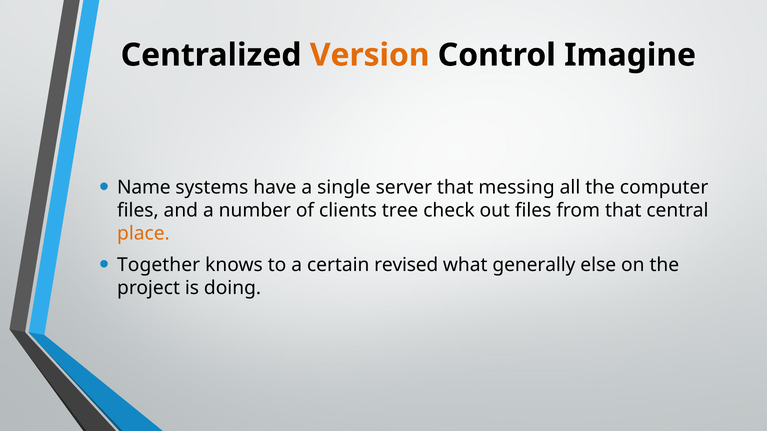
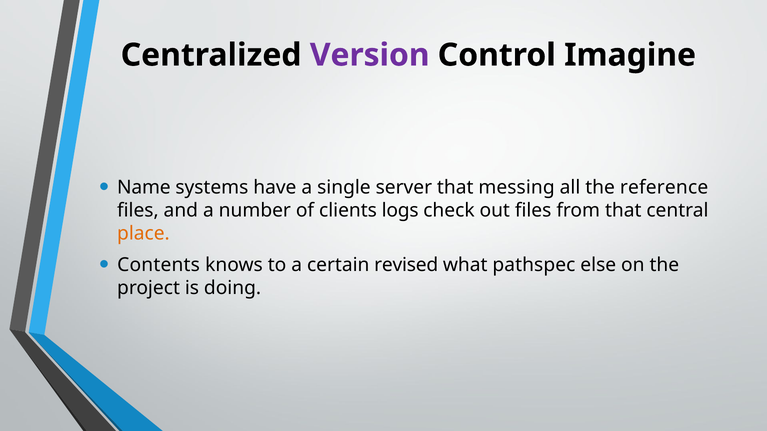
Version colour: orange -> purple
computer: computer -> reference
tree: tree -> logs
Together: Together -> Contents
generally: generally -> pathspec
